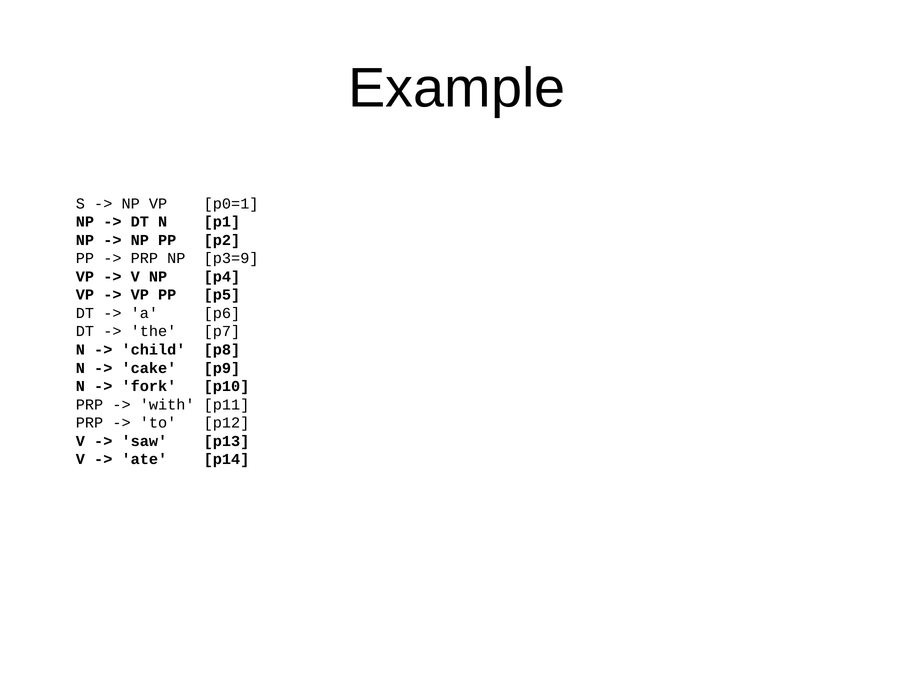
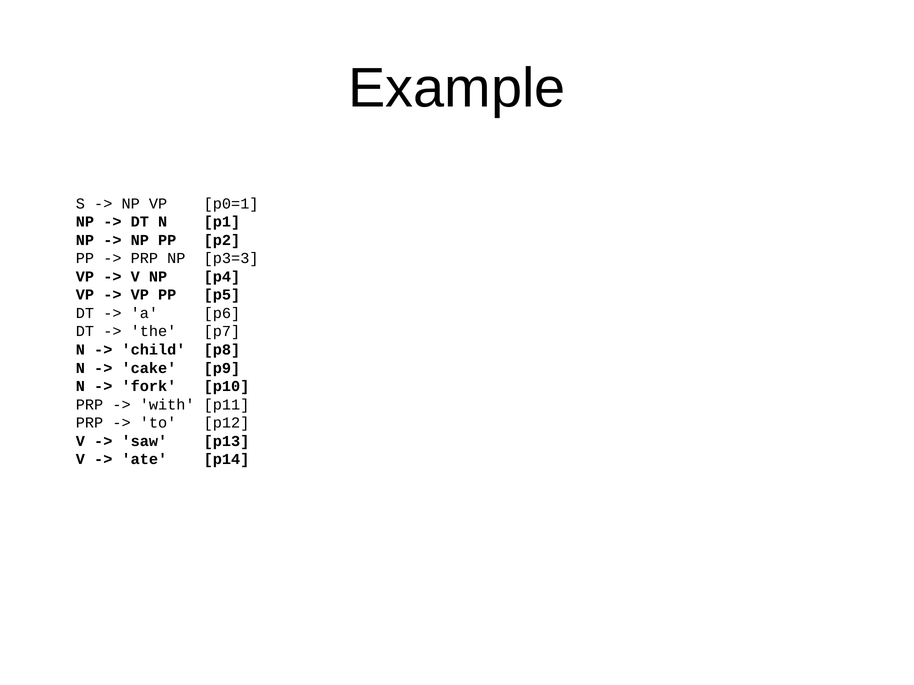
p3=9: p3=9 -> p3=3
